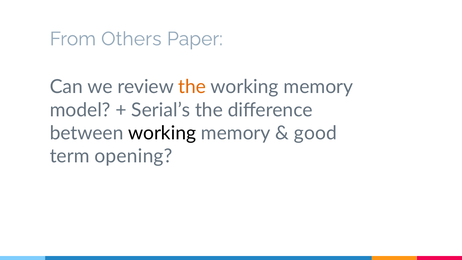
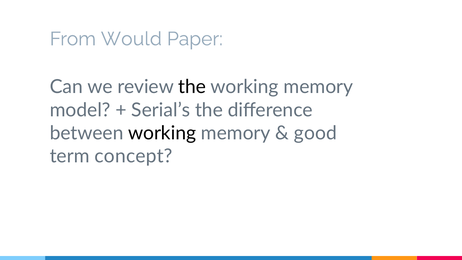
Others: Others -> Would
the at (192, 87) colour: orange -> black
opening: opening -> concept
